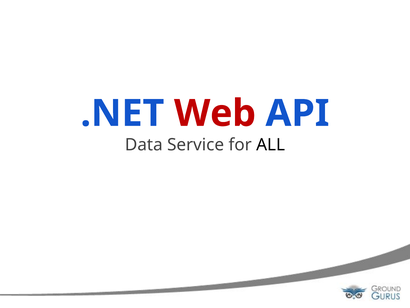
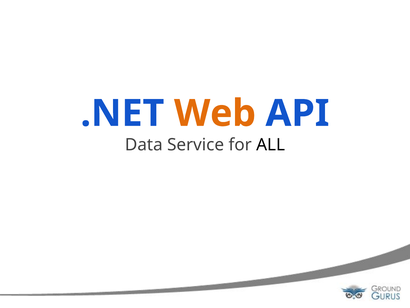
Web colour: red -> orange
